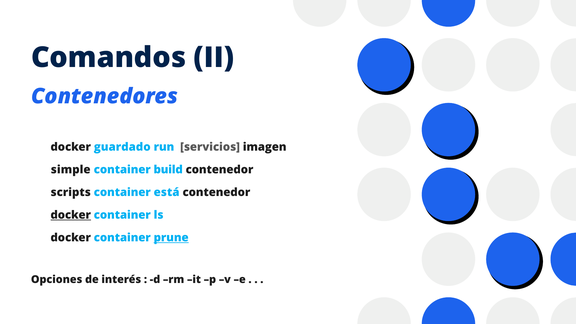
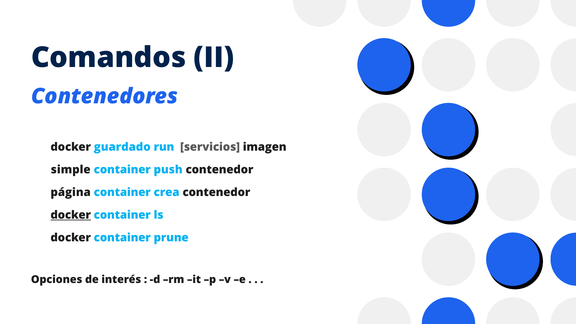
build: build -> push
scripts: scripts -> página
está: está -> crea
prune underline: present -> none
